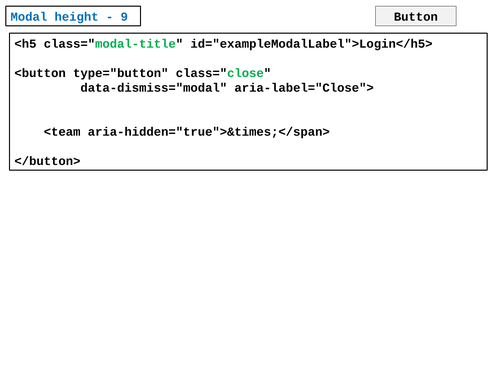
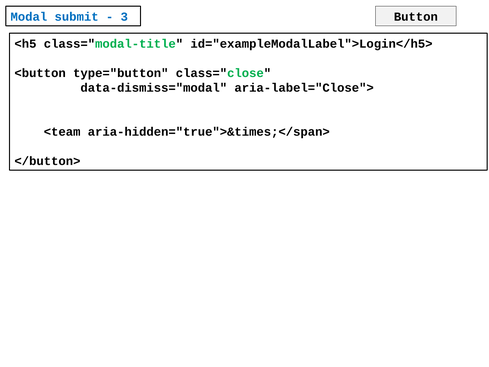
height: height -> submit
9: 9 -> 3
